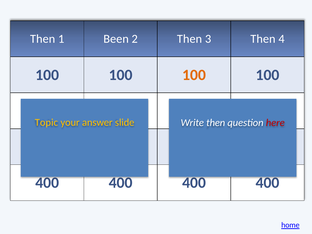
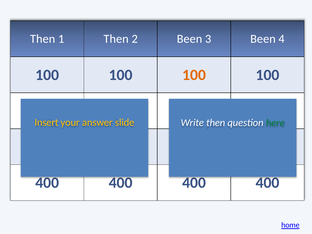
1 Been: Been -> Then
2 Then: Then -> Been
3 Then: Then -> Been
Topic: Topic -> Insert
here colour: red -> green
